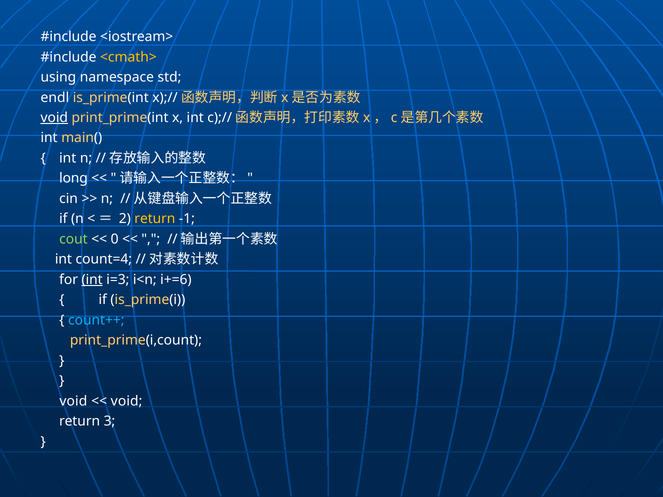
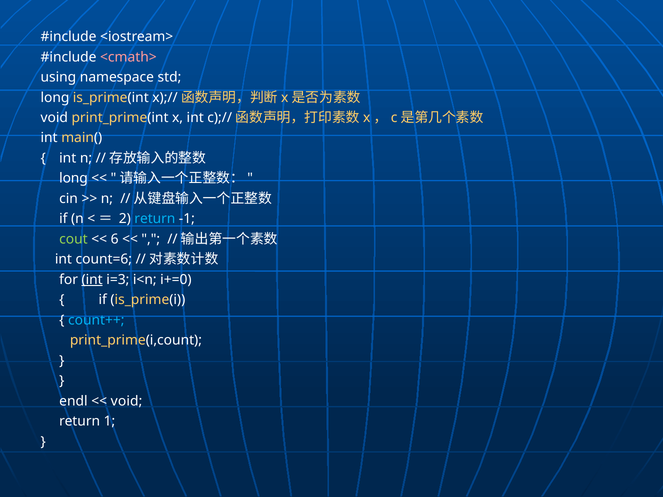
<cmath> colour: yellow -> pink
endl at (55, 98): endl -> long
void at (54, 118) underline: present -> none
return at (155, 219) colour: yellow -> light blue
0: 0 -> 6
count=4: count=4 -> count=6
i+=6: i+=6 -> i+=0
void at (73, 401): void -> endl
3: 3 -> 1
